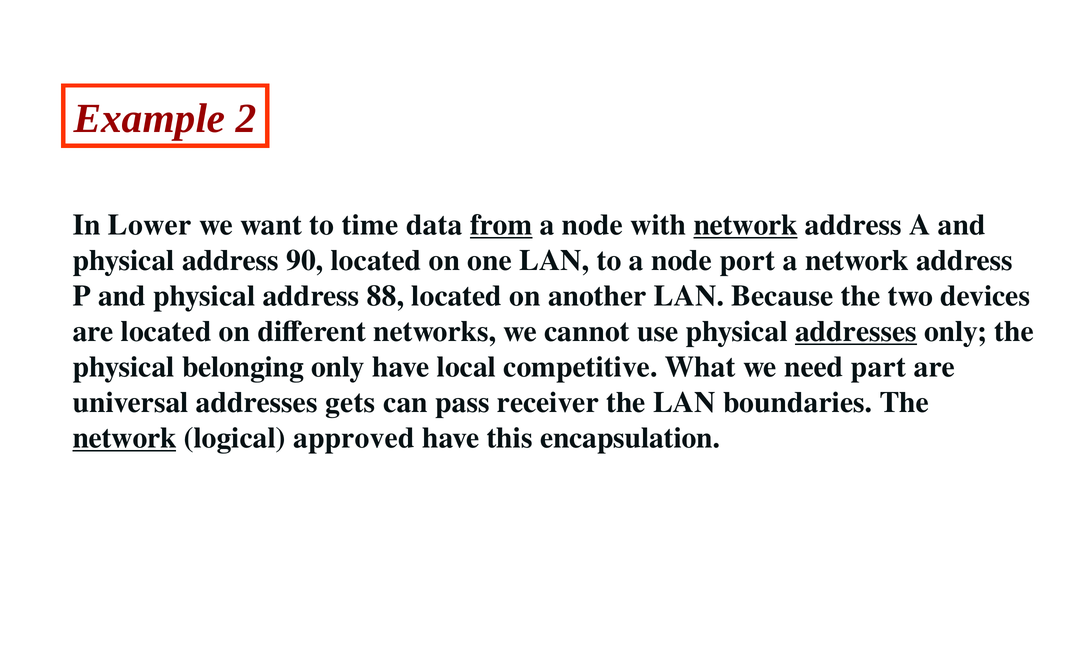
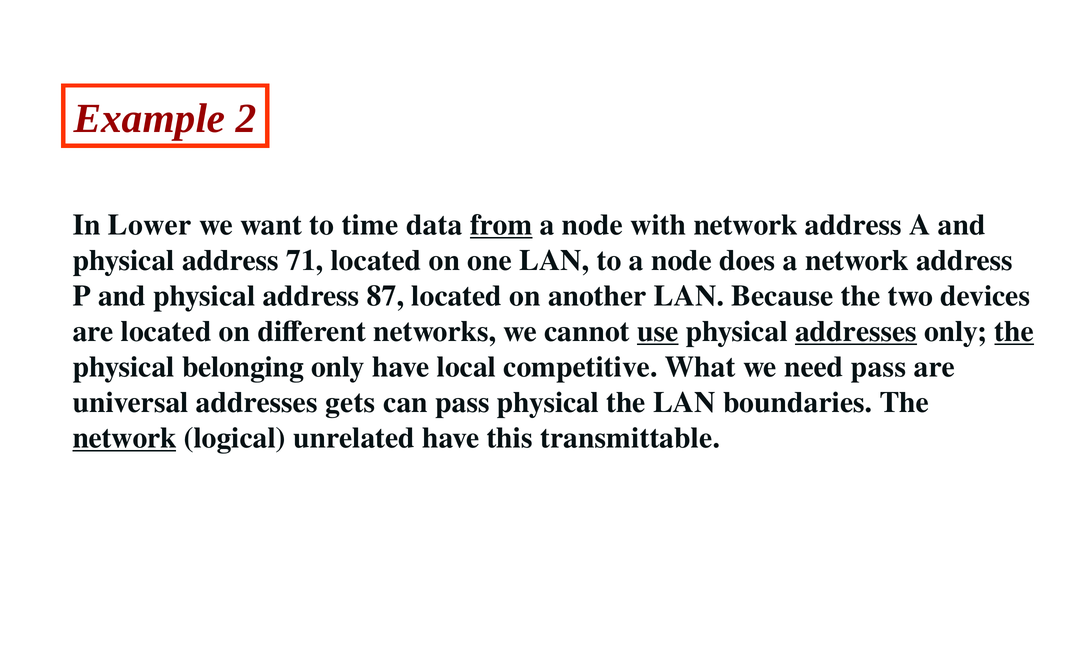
network at (746, 225) underline: present -> none
90: 90 -> 71
port: port -> does
88: 88 -> 87
use underline: none -> present
the at (1014, 332) underline: none -> present
need part: part -> pass
pass receiver: receiver -> physical
approved: approved -> unrelated
encapsulation: encapsulation -> transmittable
